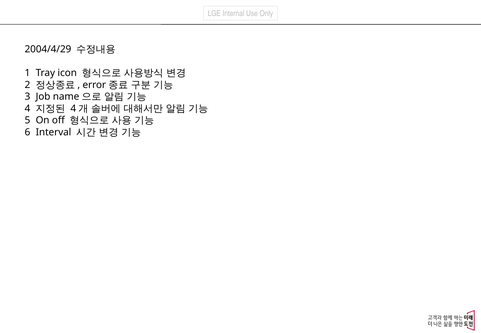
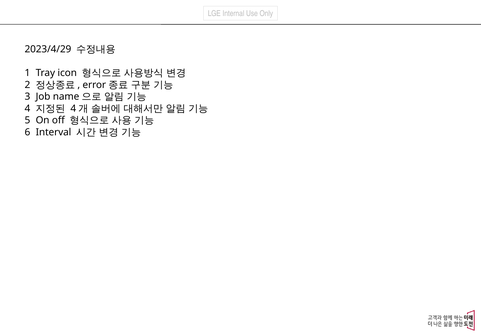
2004/4/29: 2004/4/29 -> 2023/4/29
